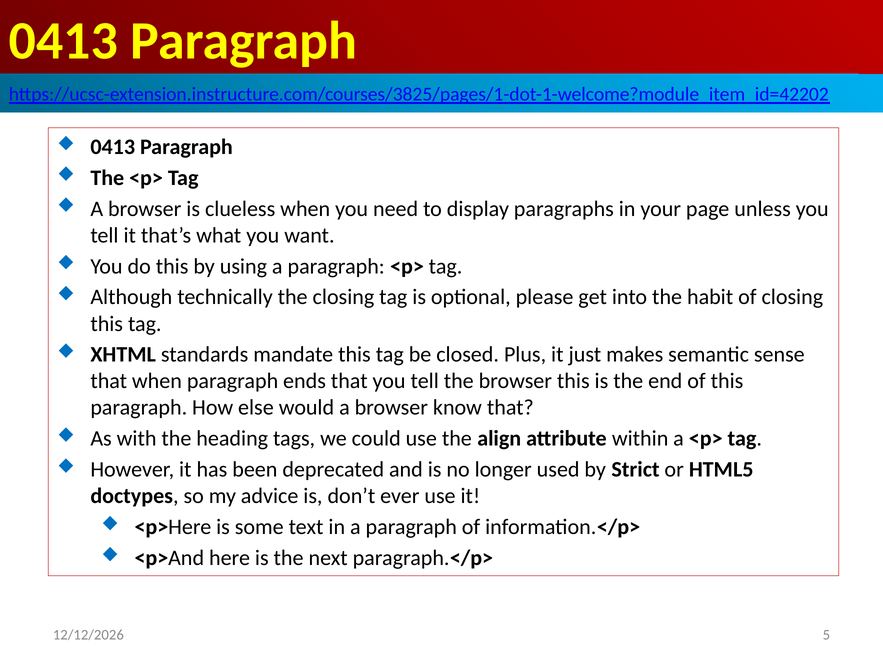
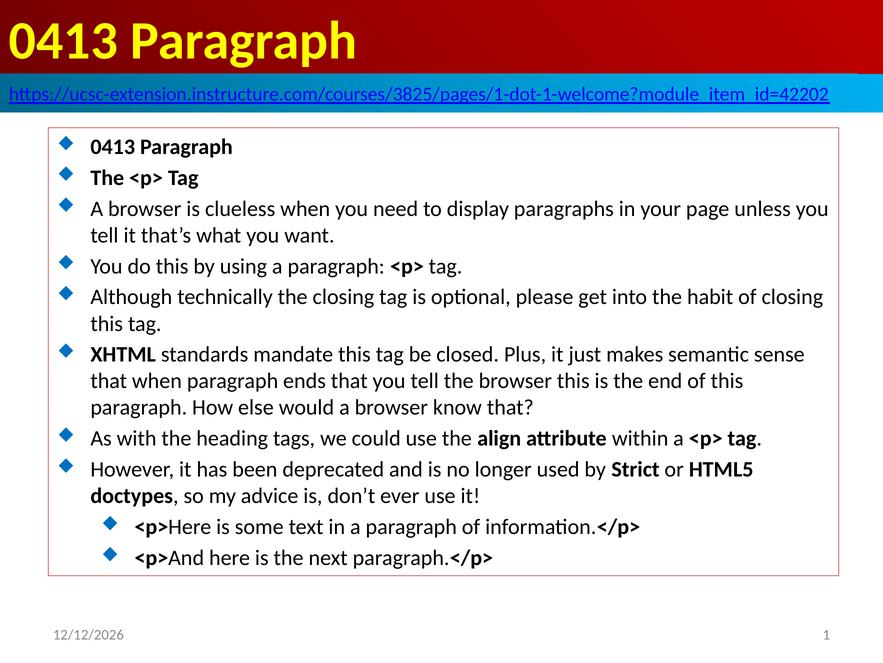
5: 5 -> 1
